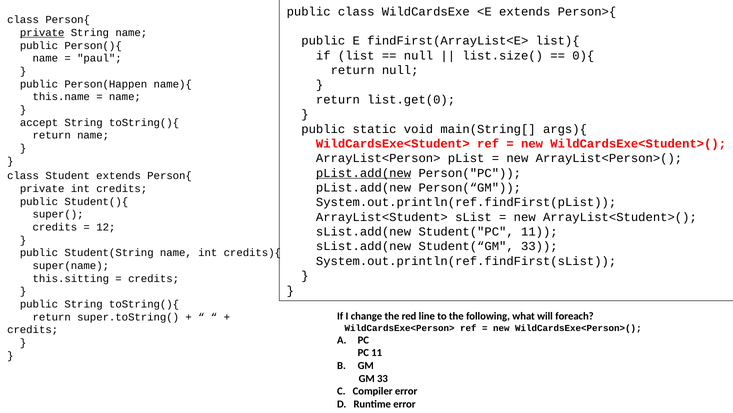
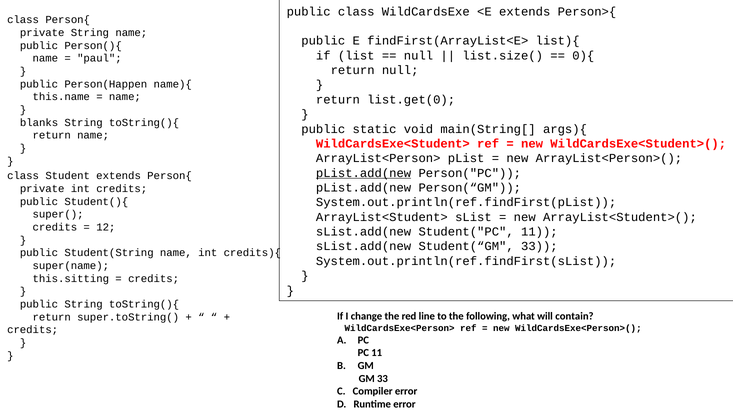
private at (42, 33) underline: present -> none
accept: accept -> blanks
foreach: foreach -> contain
